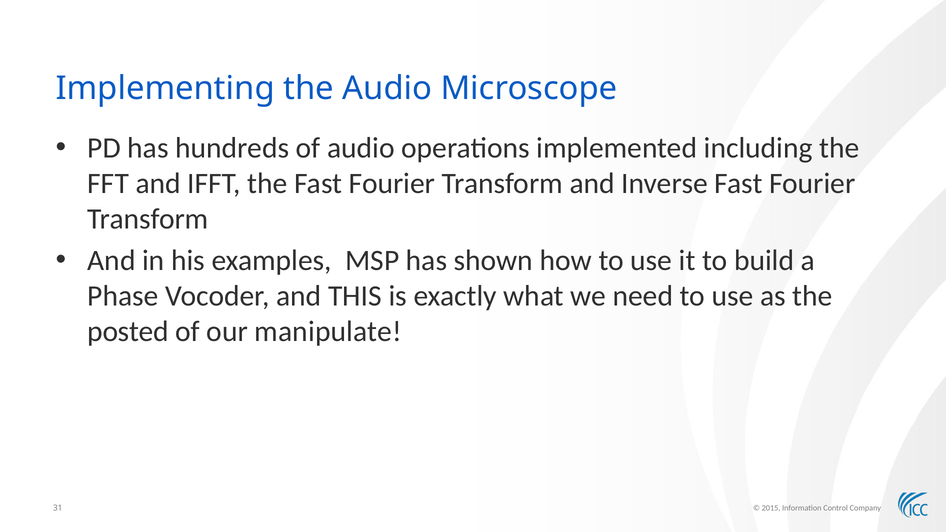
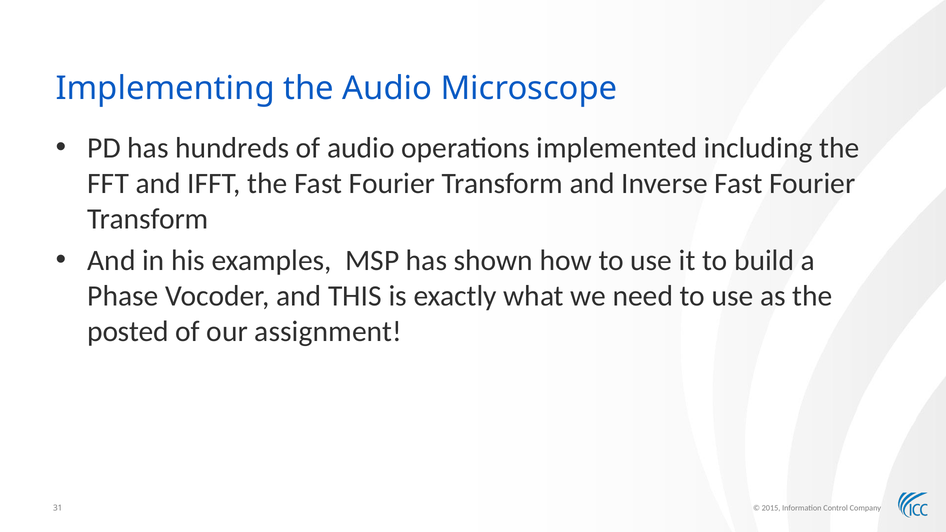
manipulate: manipulate -> assignment
